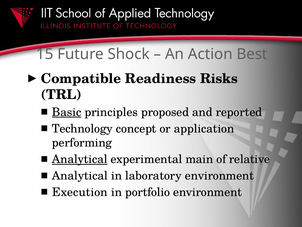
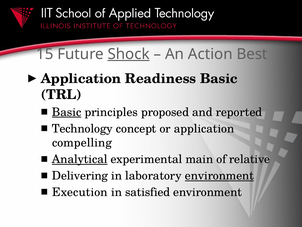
Shock underline: none -> present
Compatible at (81, 78): Compatible -> Application
Readiness Risks: Risks -> Basic
performing: performing -> compelling
Analytical at (80, 175): Analytical -> Delivering
environment at (219, 175) underline: none -> present
portfolio: portfolio -> satisfied
